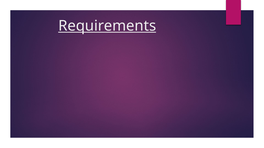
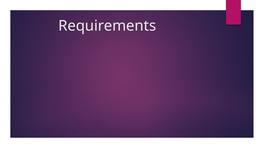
Requirements underline: present -> none
